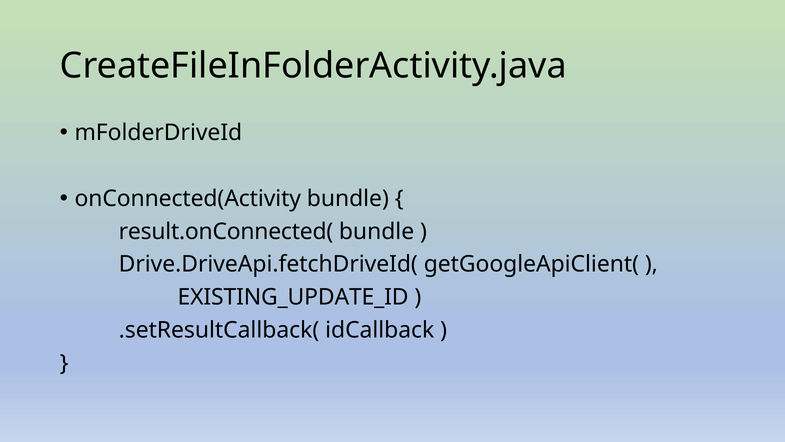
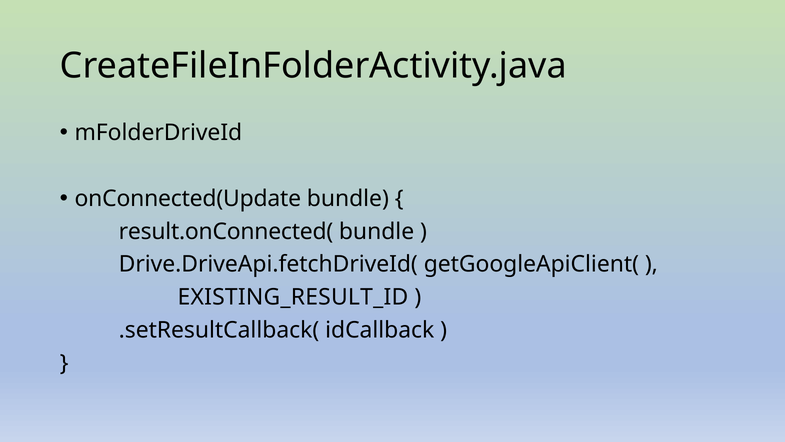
onConnected(Activity: onConnected(Activity -> onConnected(Update
EXISTING_UPDATE_ID: EXISTING_UPDATE_ID -> EXISTING_RESULT_ID
